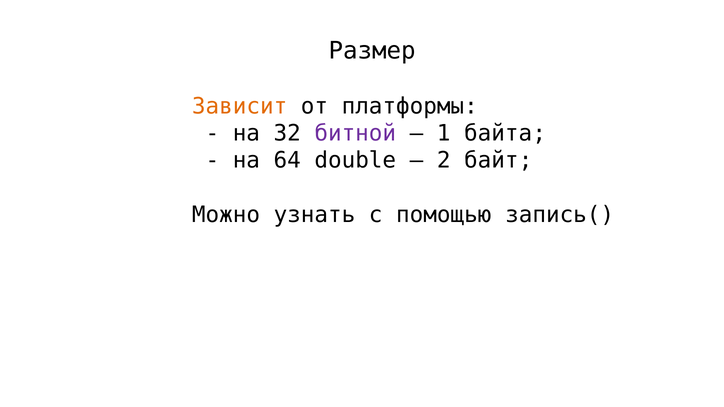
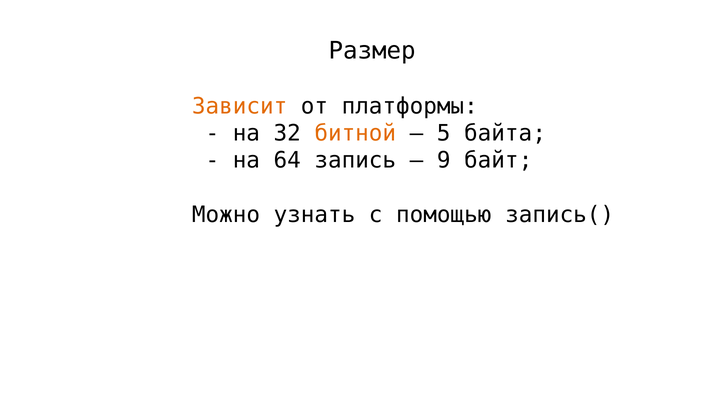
битной colour: purple -> orange
1: 1 -> 5
double: double -> запись
2: 2 -> 9
